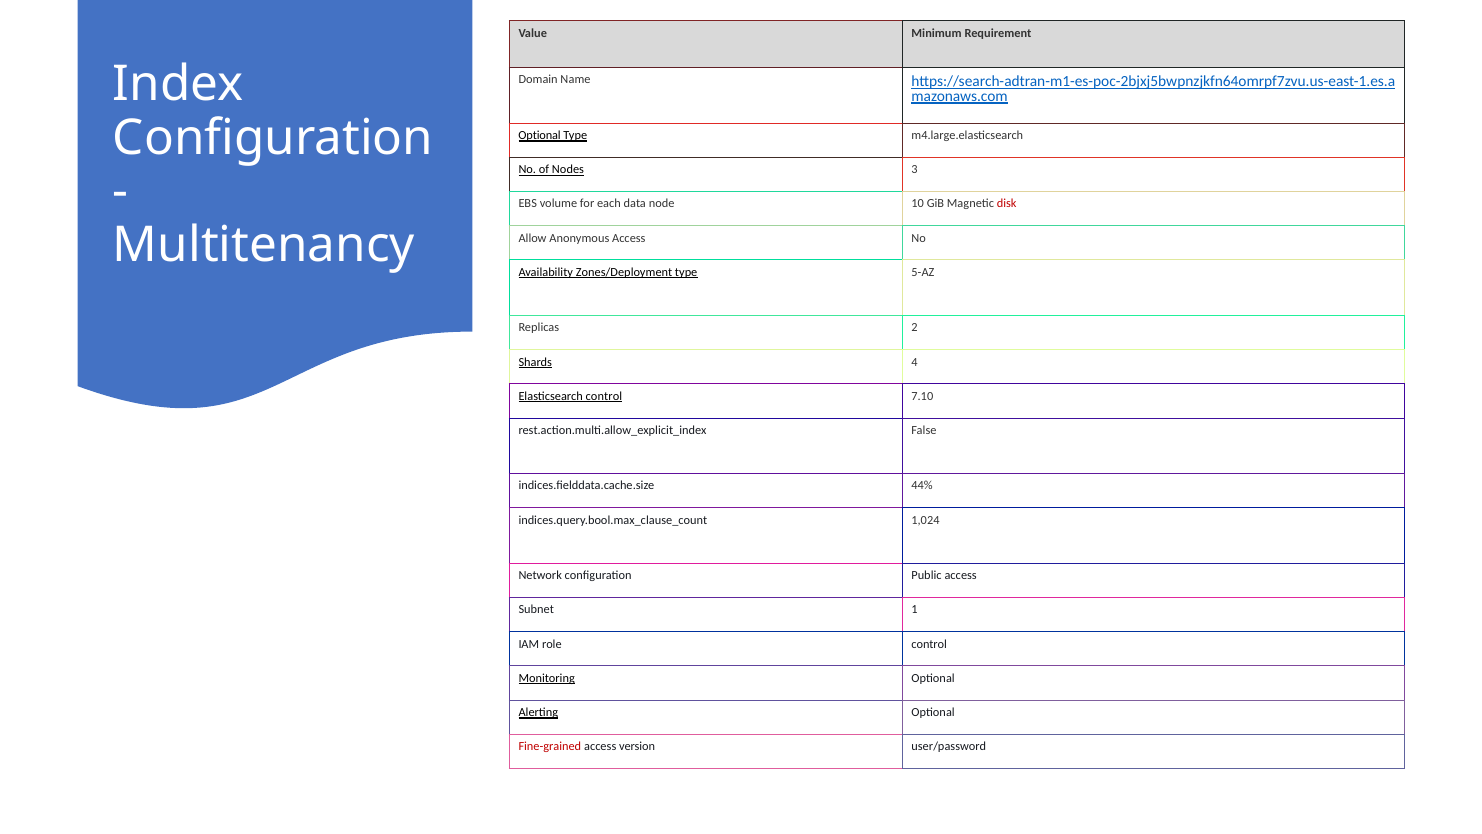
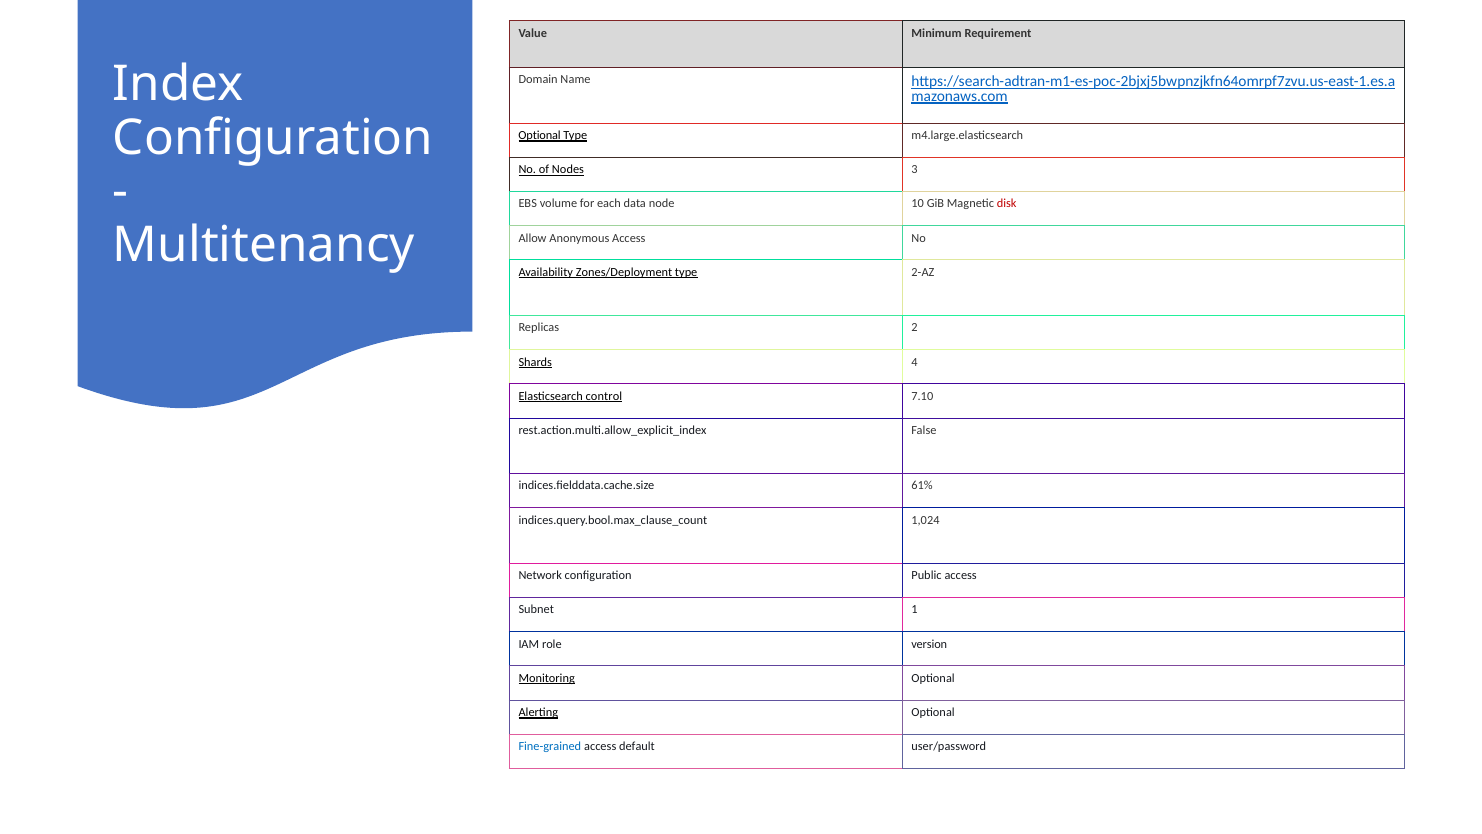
5-AZ: 5-AZ -> 2-AZ
44%: 44% -> 61%
role control: control -> version
Fine-grained colour: red -> blue
version: version -> default
